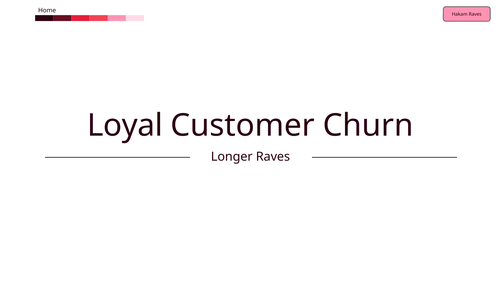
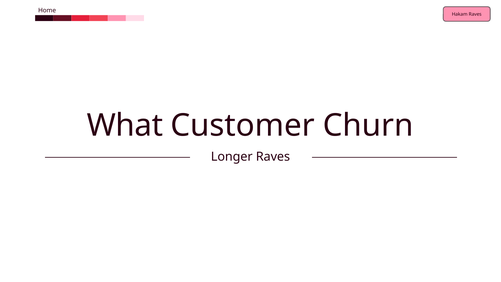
Loyal: Loyal -> What
